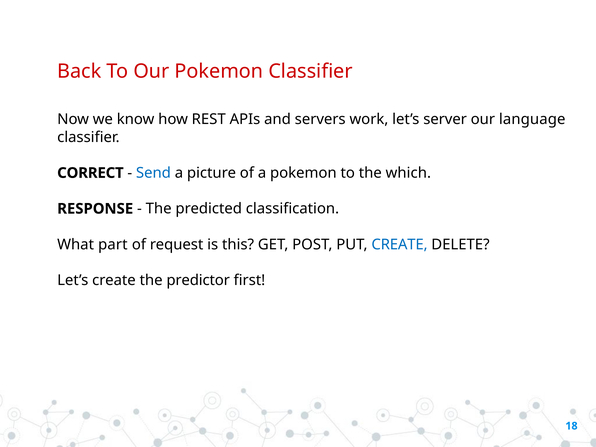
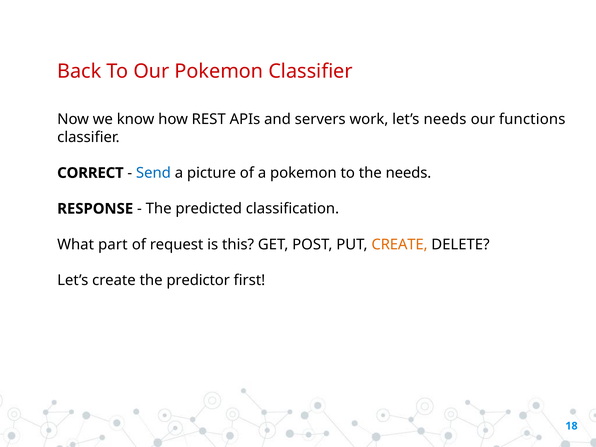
let’s server: server -> needs
language: language -> functions
the which: which -> needs
CREATE at (400, 244) colour: blue -> orange
